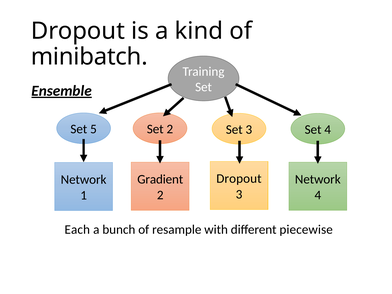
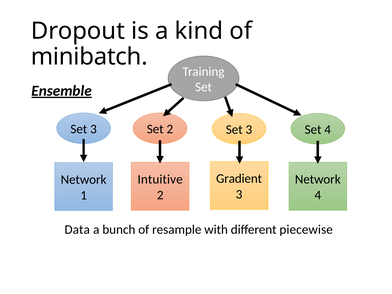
5 at (93, 129): 5 -> 3
Dropout at (239, 179): Dropout -> Gradient
Gradient: Gradient -> Intuitive
Each: Each -> Data
